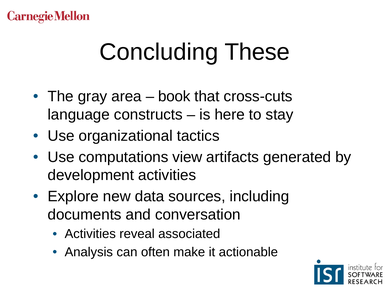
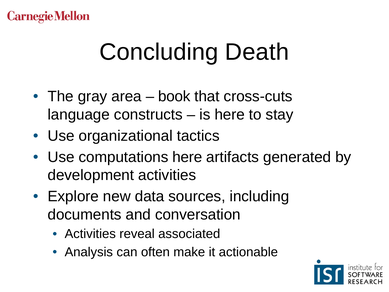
These: These -> Death
computations view: view -> here
